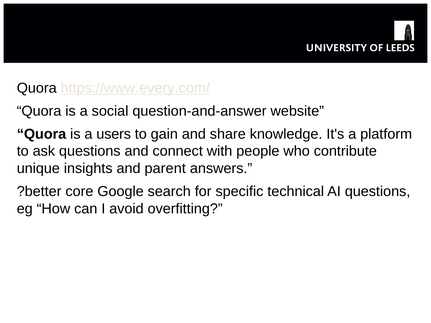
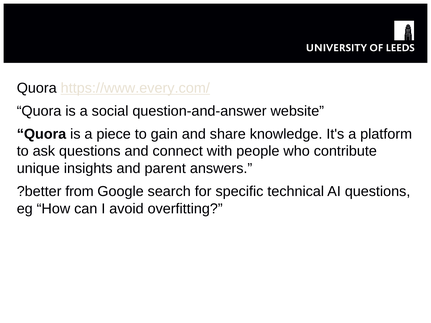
users: users -> piece
core: core -> from
